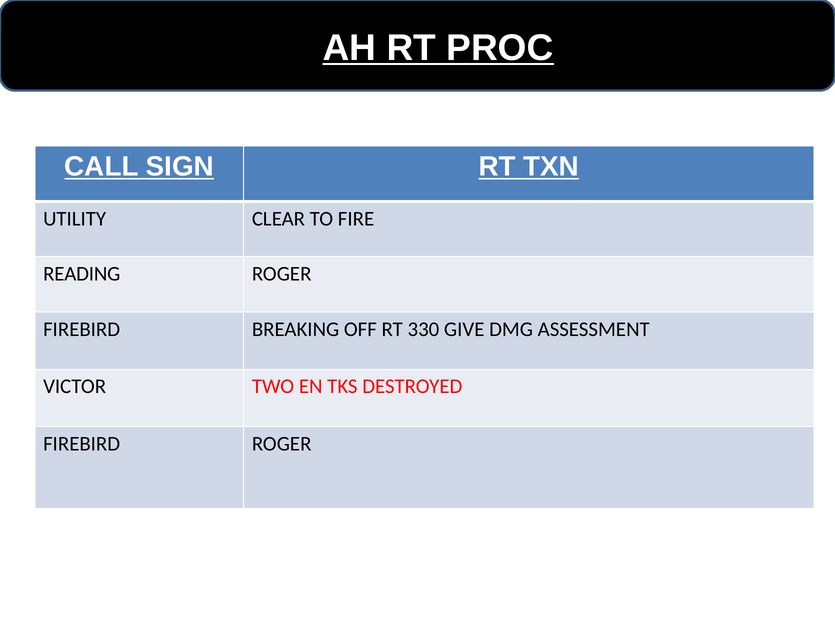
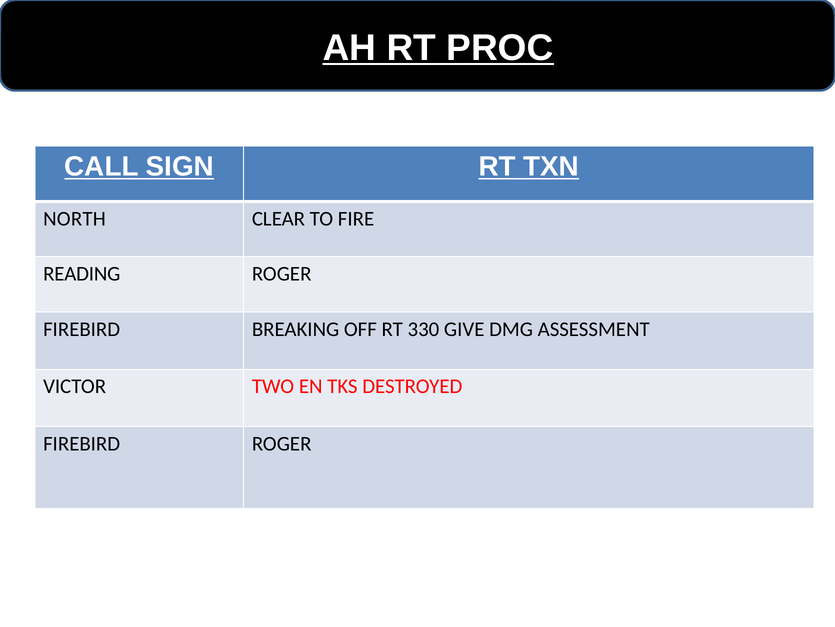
UTILITY: UTILITY -> NORTH
